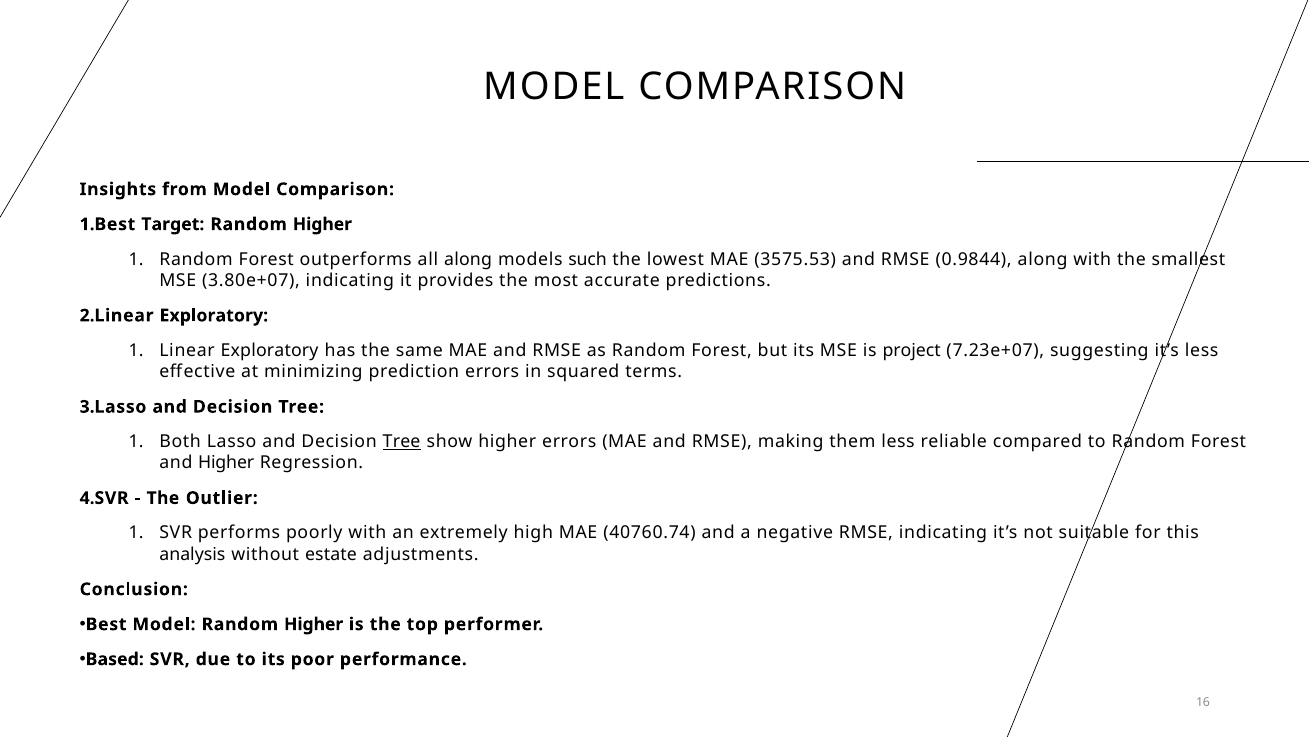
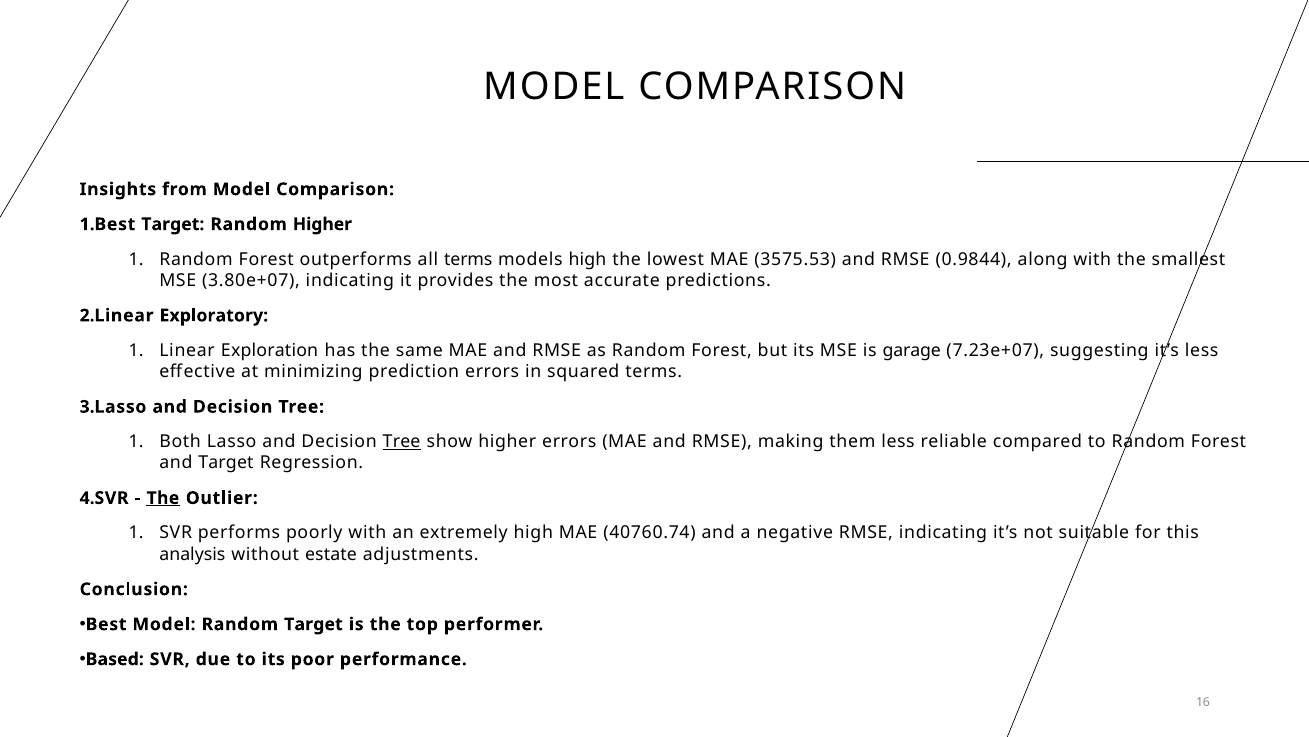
all along: along -> terms
models such: such -> high
Linear Exploratory: Exploratory -> Exploration
project: project -> garage
and Higher: Higher -> Target
The at (163, 498) underline: none -> present
Model Random Higher: Higher -> Target
